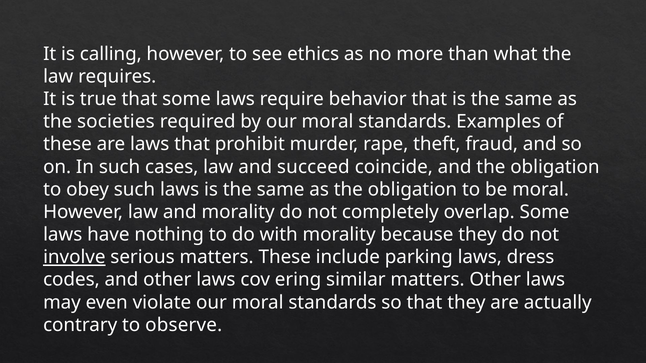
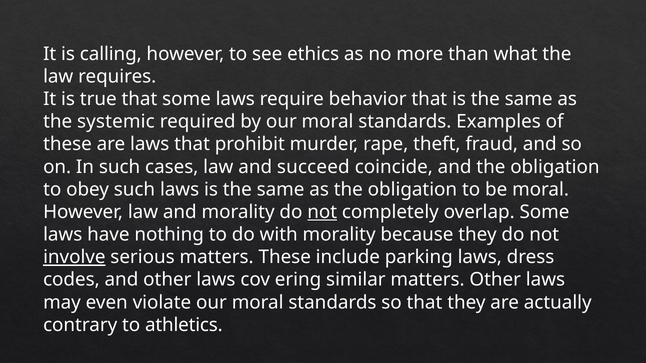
societies: societies -> systemic
not at (322, 212) underline: none -> present
observe: observe -> athletics
